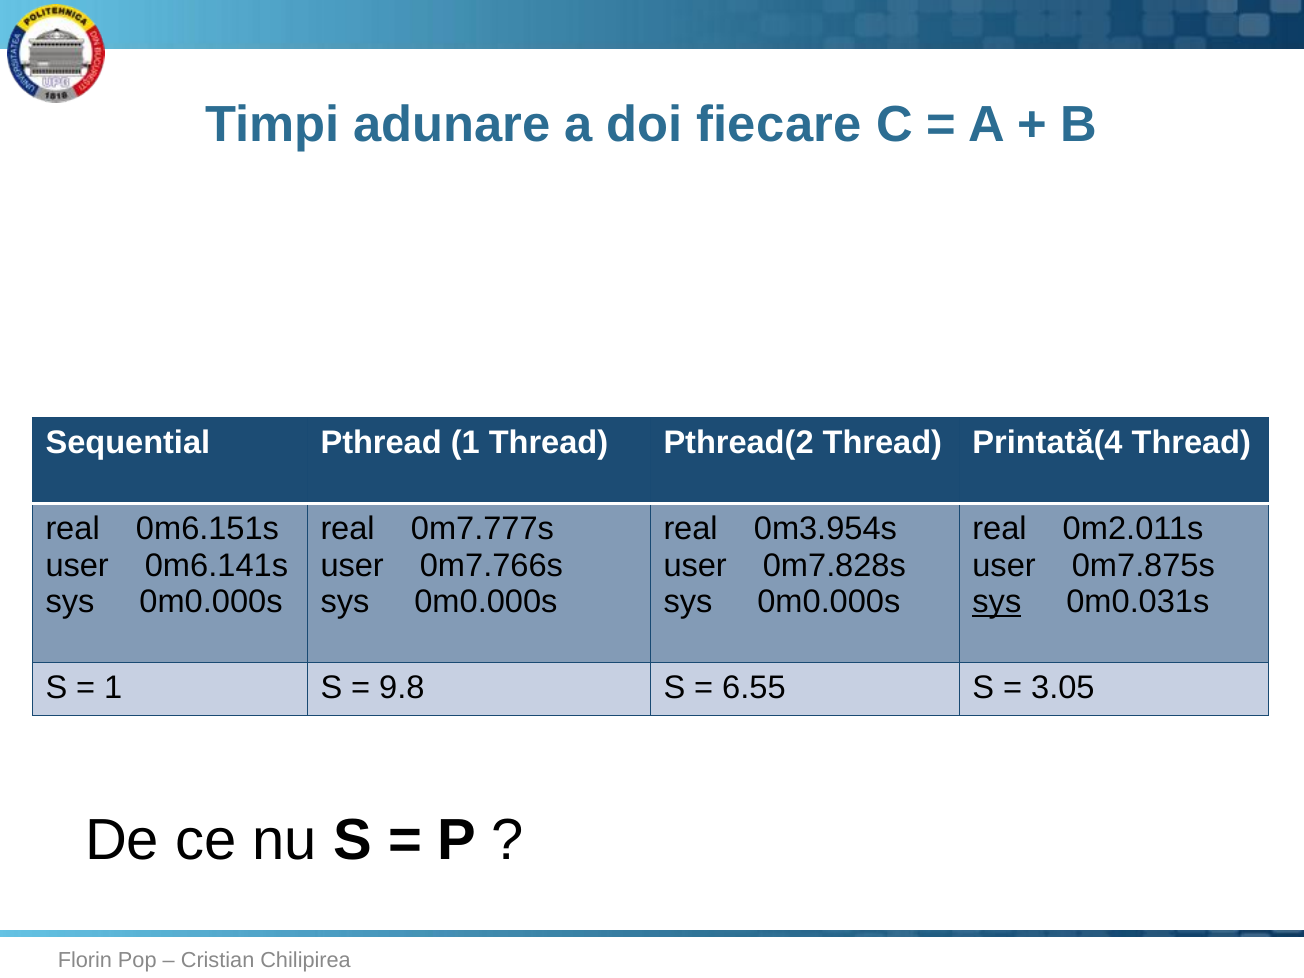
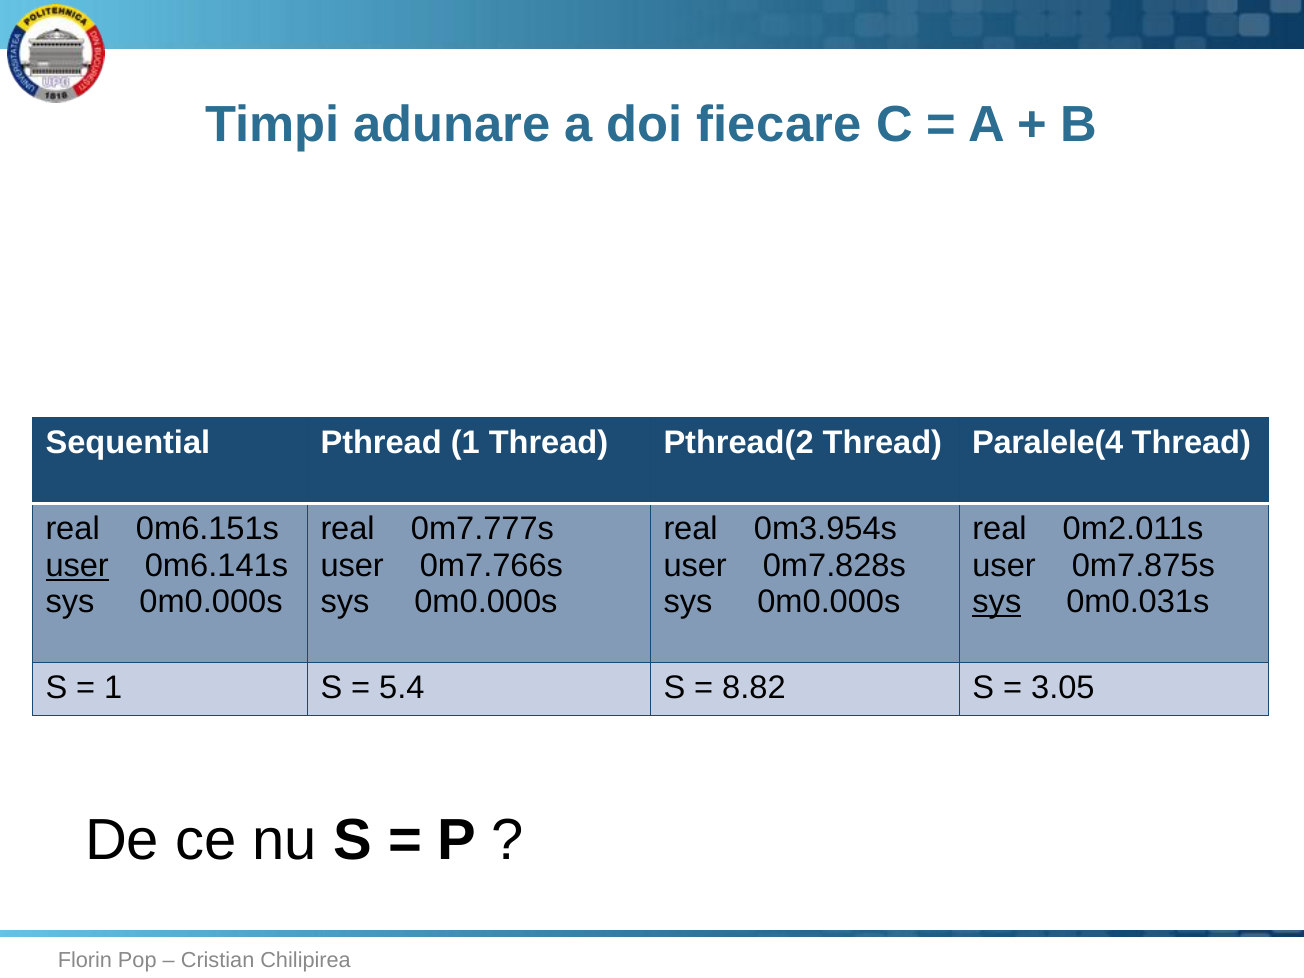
Printată(4: Printată(4 -> Paralele(4
user at (77, 566) underline: none -> present
9.8: 9.8 -> 5.4
6.55: 6.55 -> 8.82
